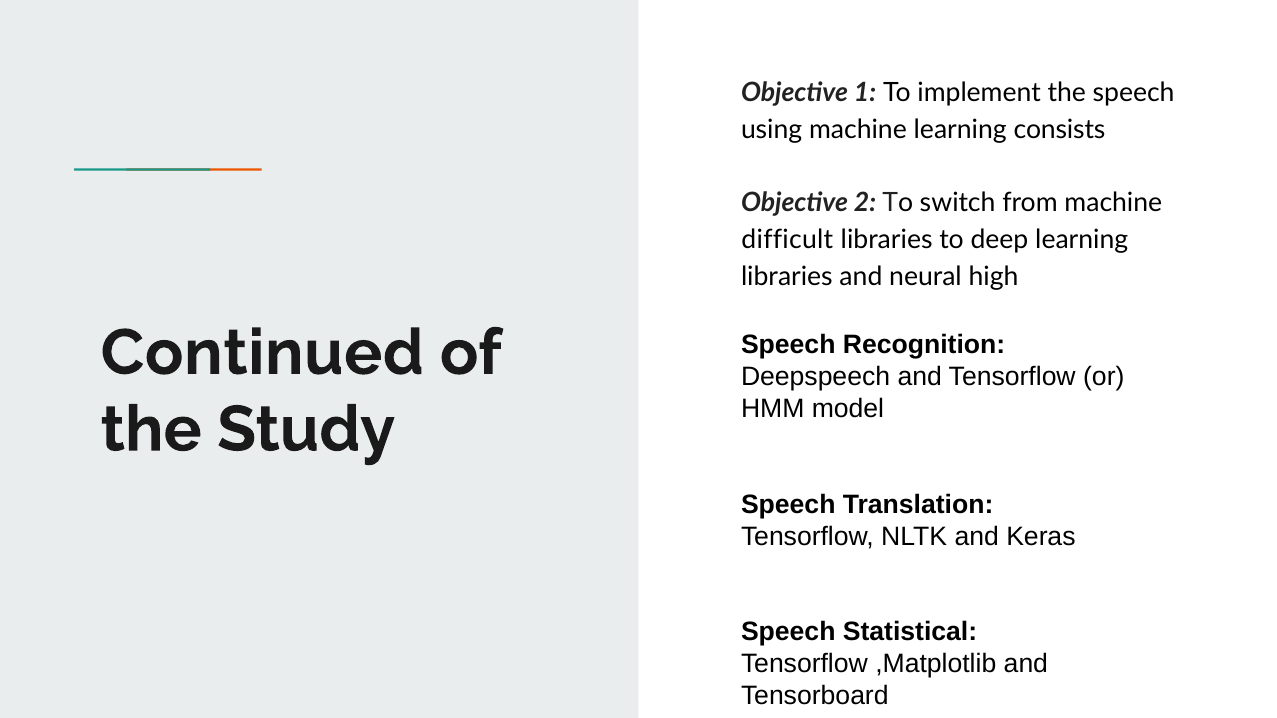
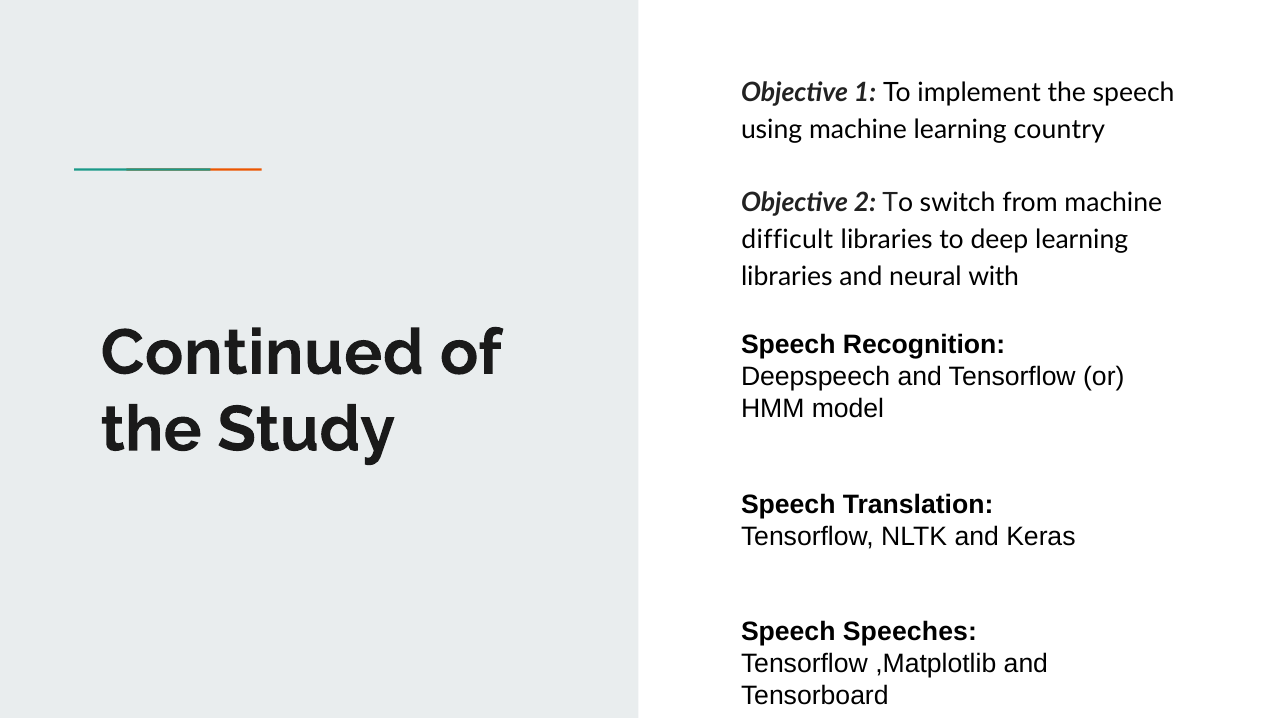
consists: consists -> country
high: high -> with
Statistical: Statistical -> Speeches
